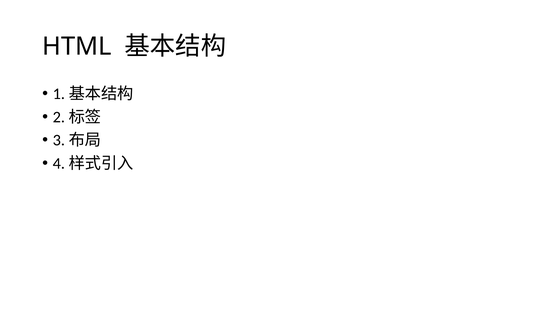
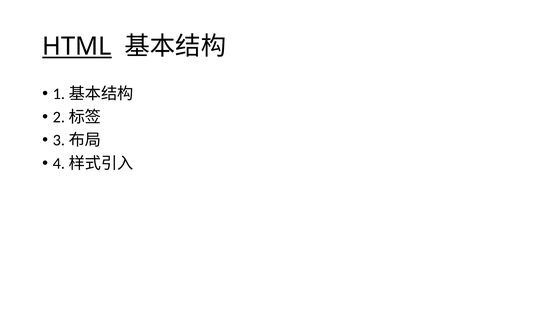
HTML underline: none -> present
